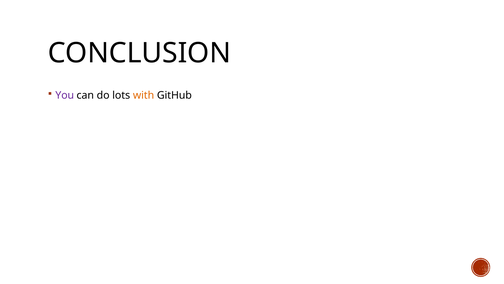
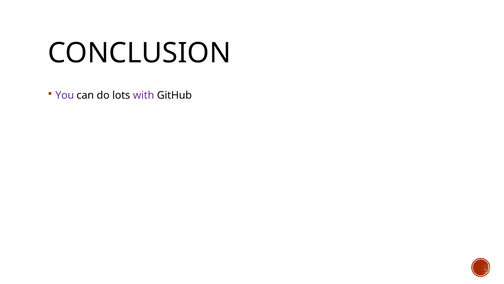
with colour: orange -> purple
